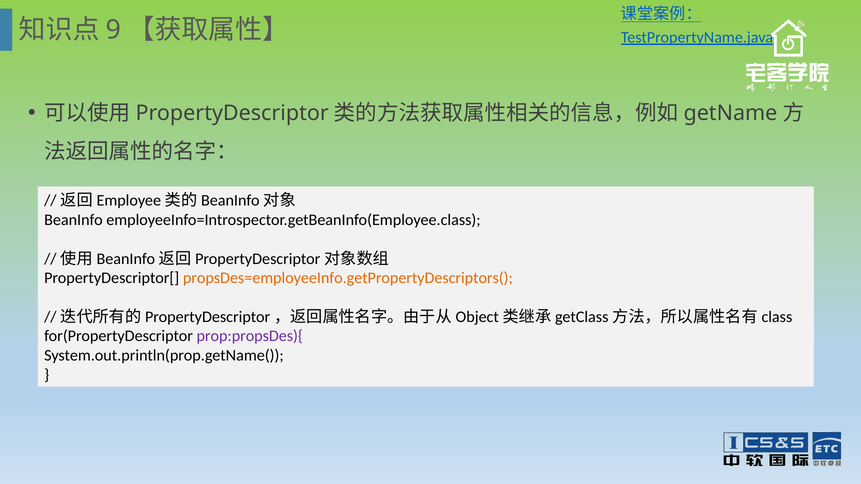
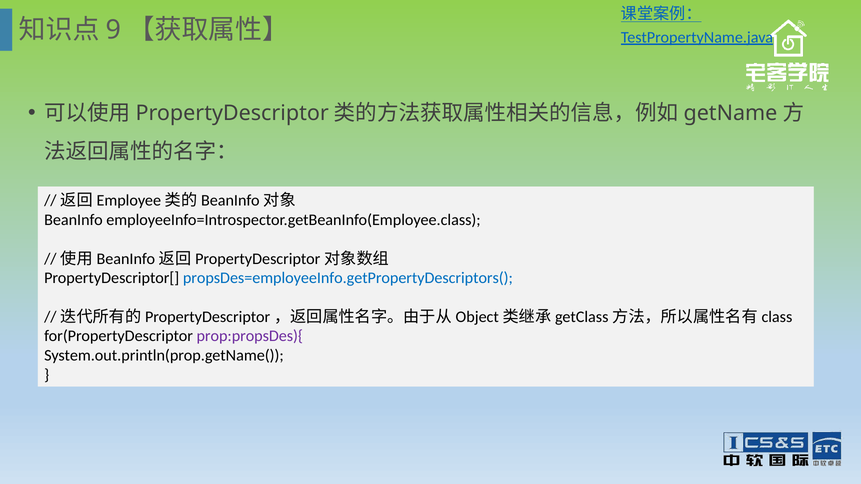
propsDes=employeeInfo.getPropertyDescriptors( colour: orange -> blue
